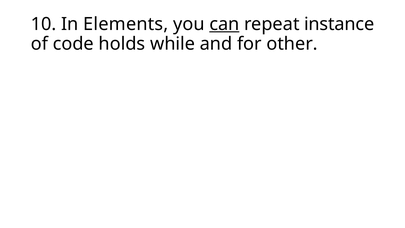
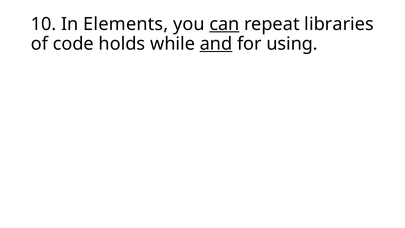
instance: instance -> libraries
and underline: none -> present
other: other -> using
